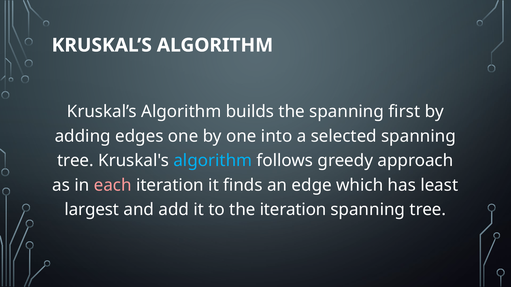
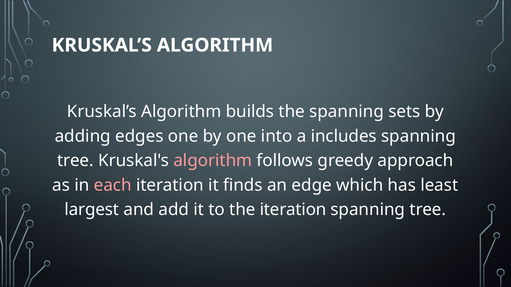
first: first -> sets
selected: selected -> includes
algorithm at (213, 161) colour: light blue -> pink
